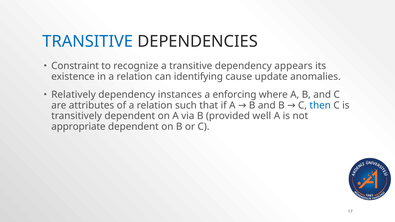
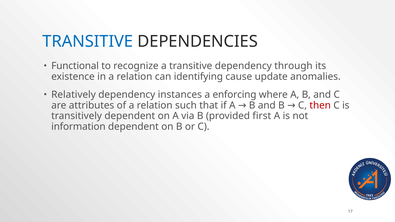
Constraint: Constraint -> Functional
appears: appears -> through
then colour: blue -> red
well: well -> first
appropriate: appropriate -> information
